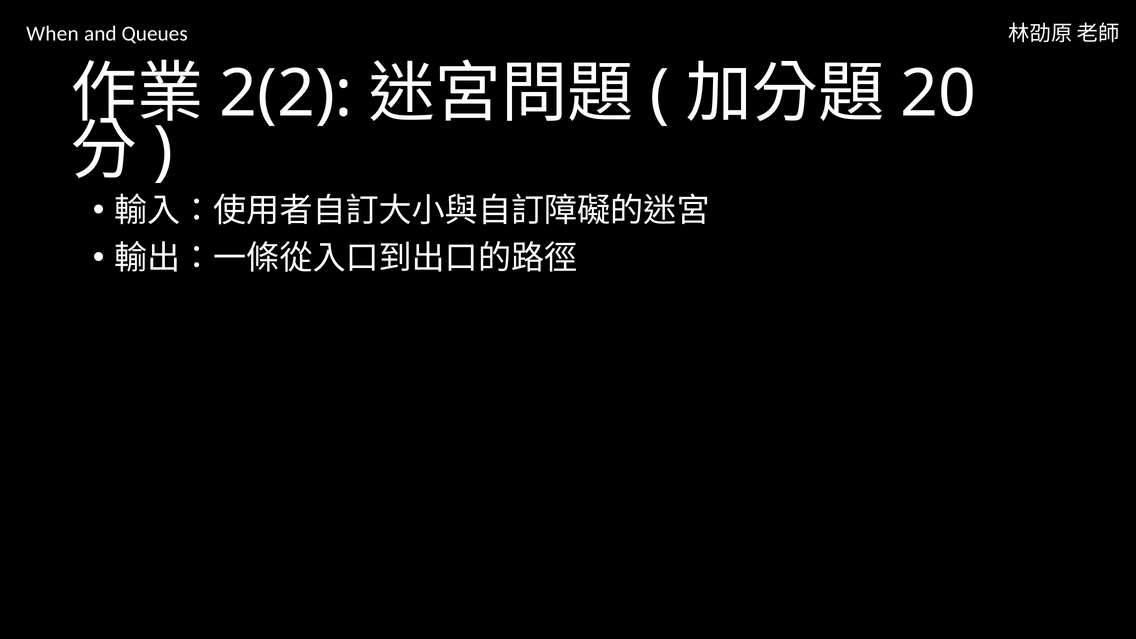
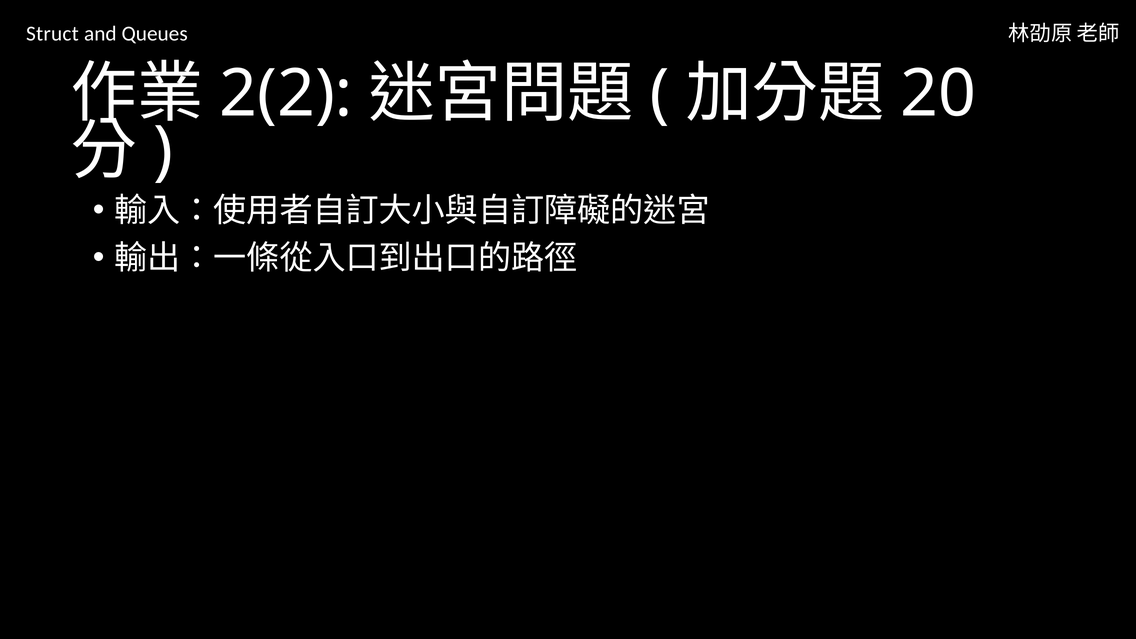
When: When -> Struct
